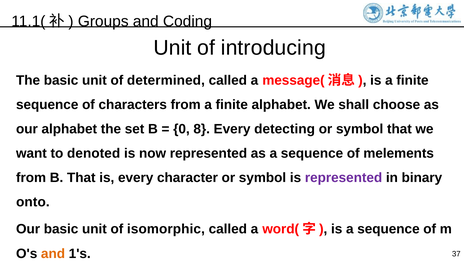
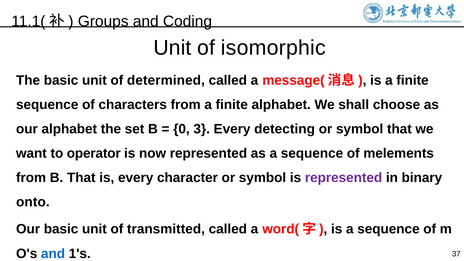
introducing: introducing -> isomorphic
8: 8 -> 3
denoted: denoted -> operator
isomorphic: isomorphic -> transmitted
and at (53, 254) colour: orange -> blue
